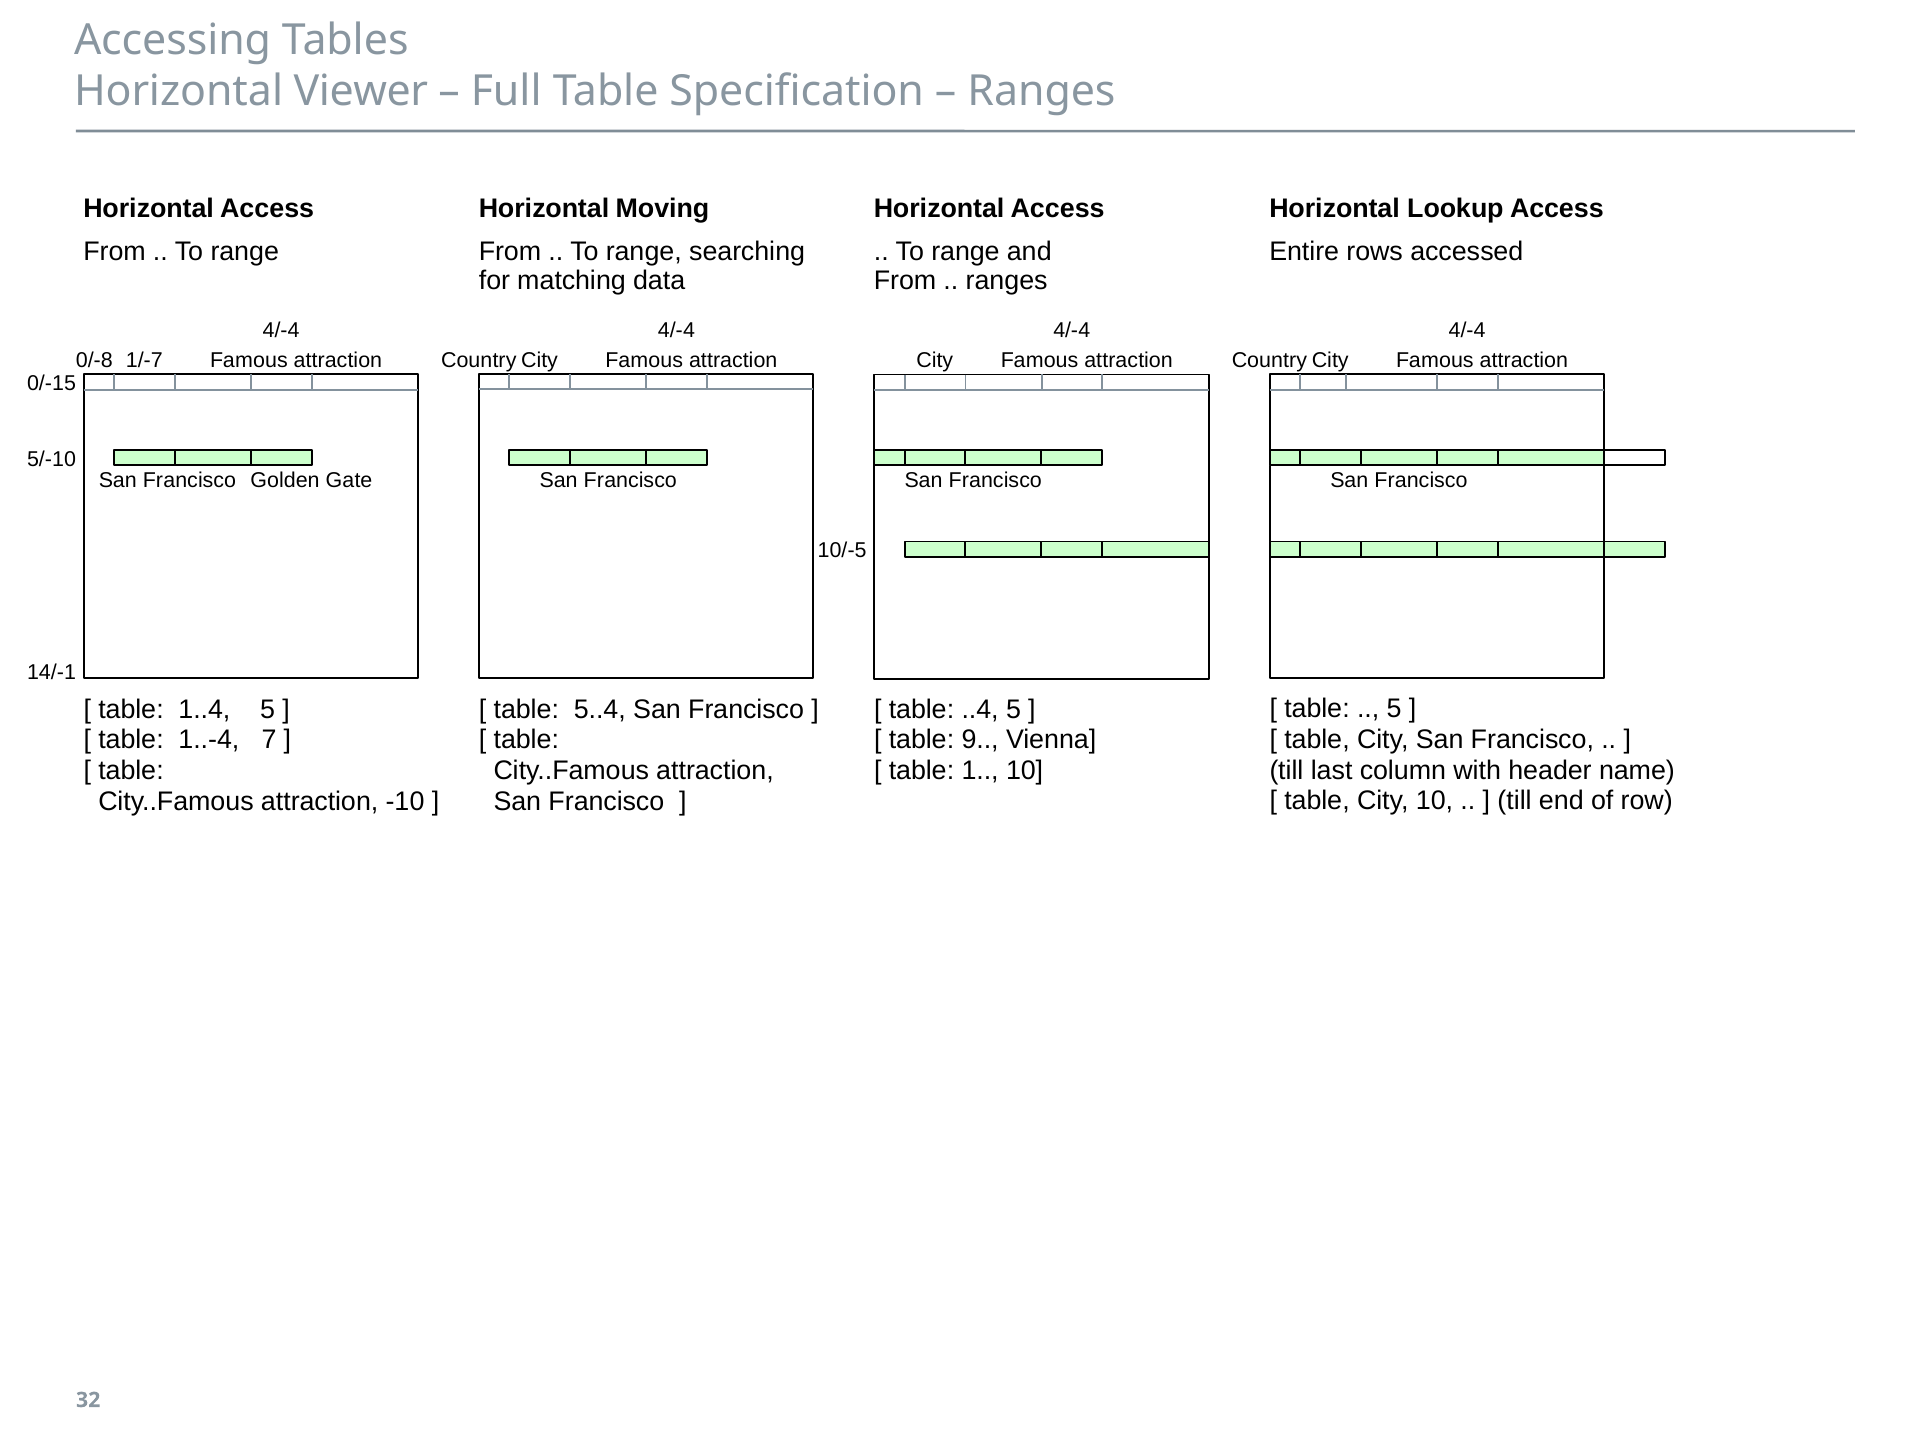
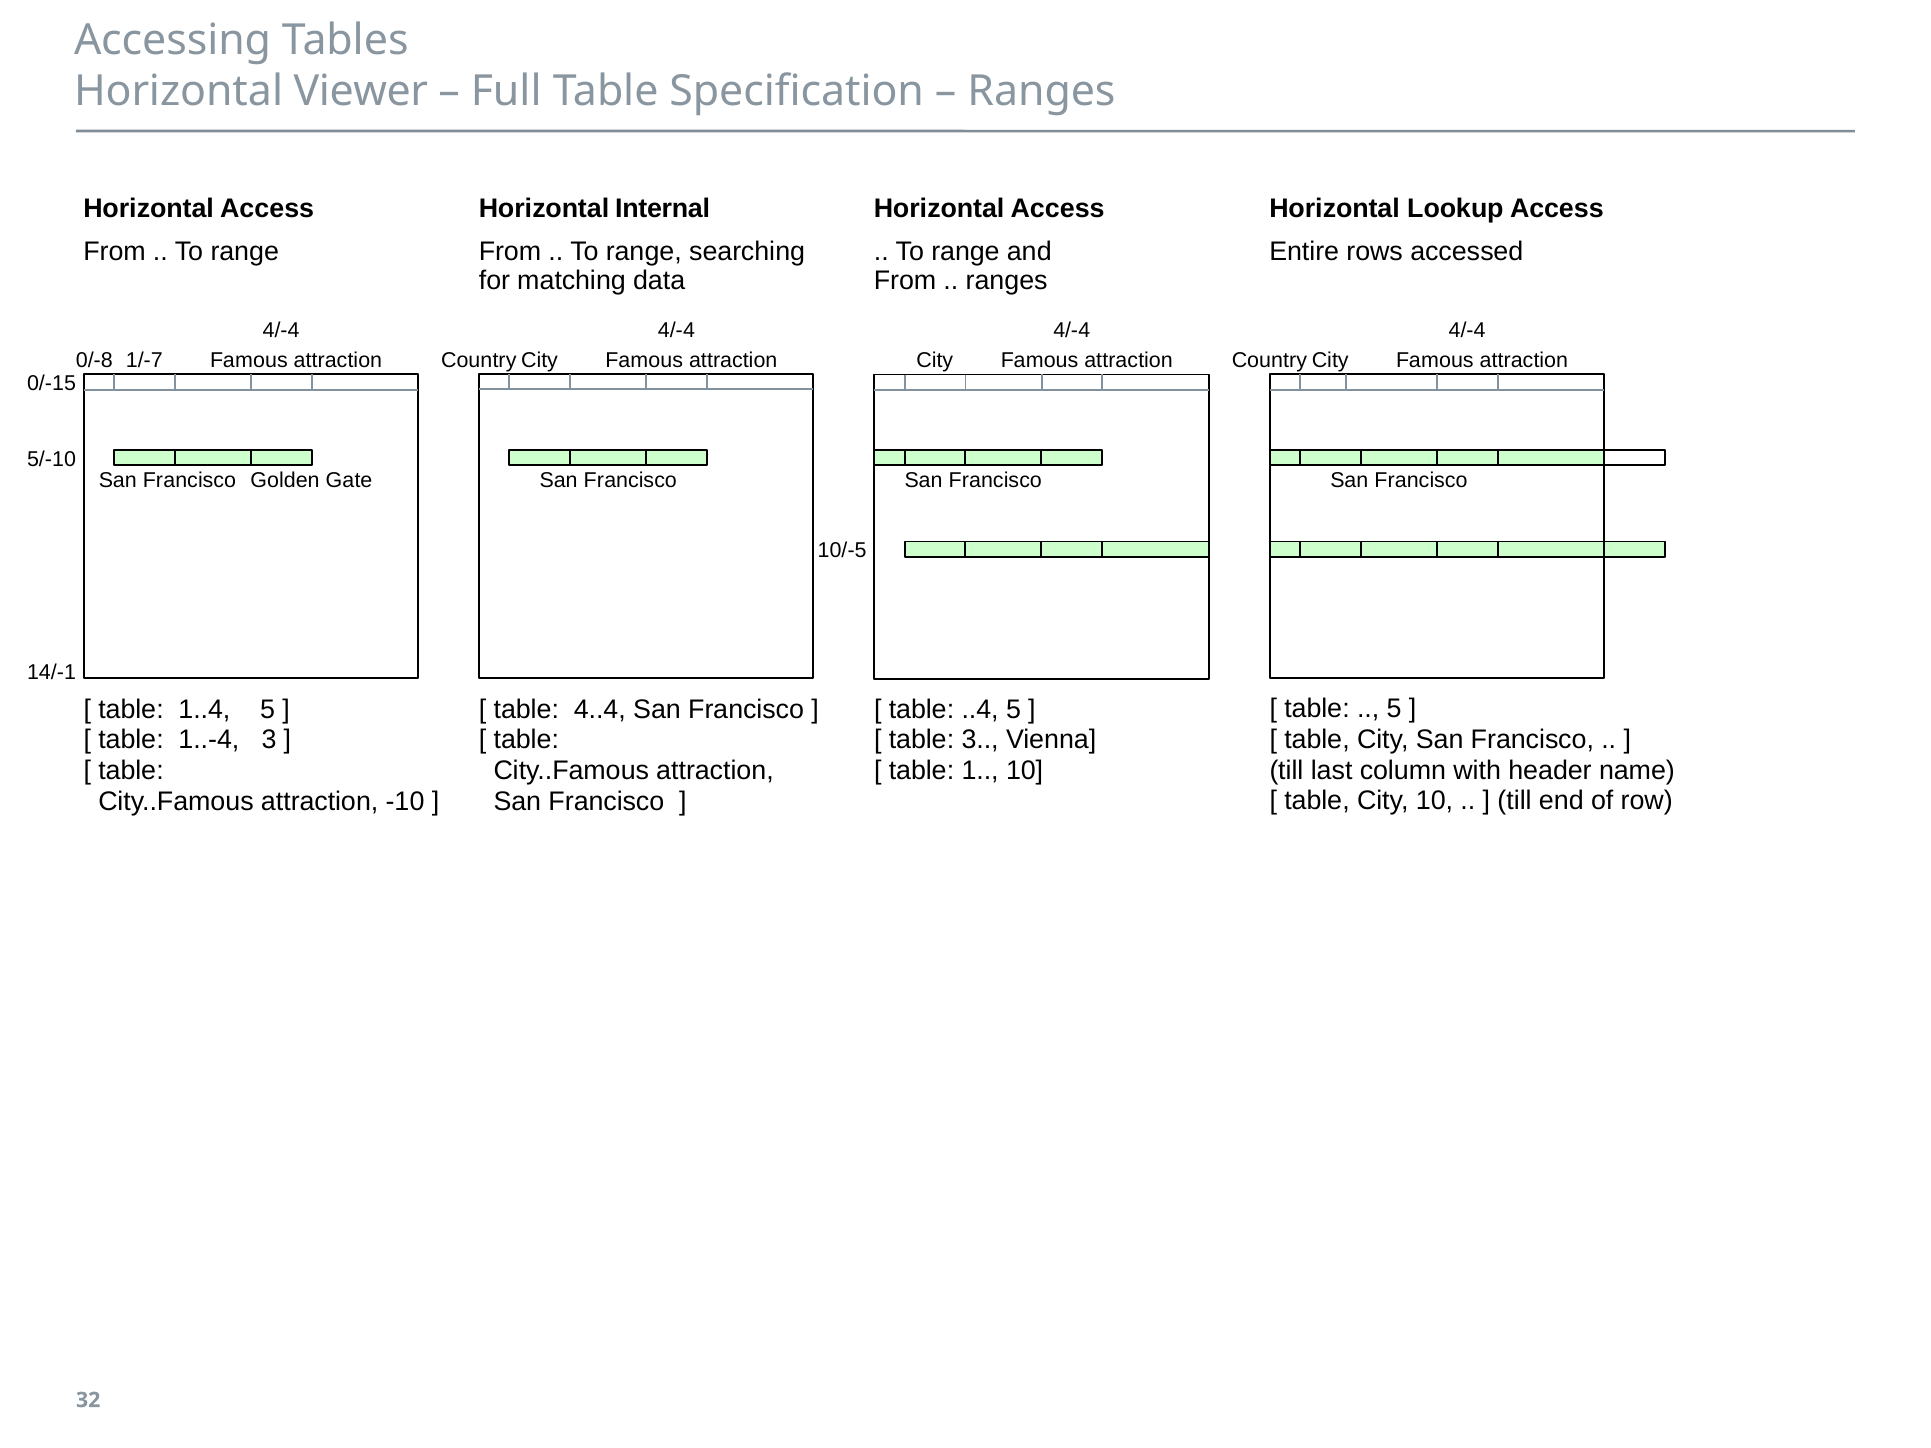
Moving: Moving -> Internal
5..4: 5..4 -> 4..4
1..-4 7: 7 -> 3
table 9: 9 -> 3
